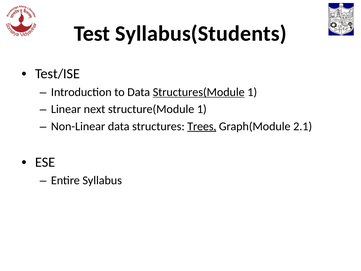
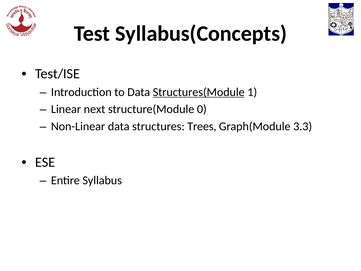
Syllabus(Students: Syllabus(Students -> Syllabus(Concepts
structure(Module 1: 1 -> 0
Trees underline: present -> none
2.1: 2.1 -> 3.3
